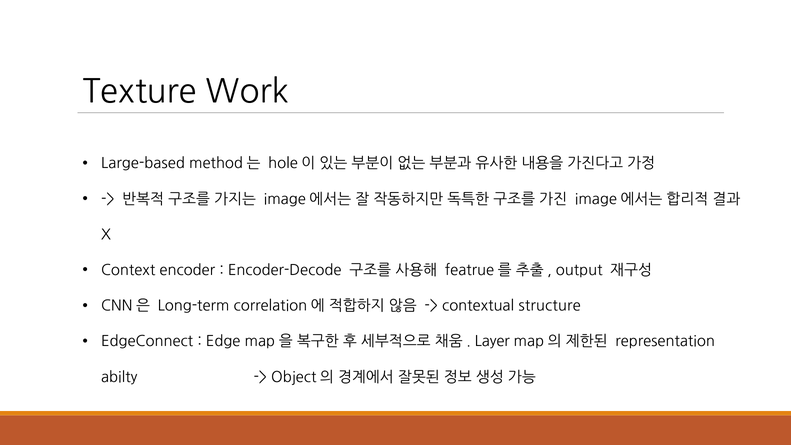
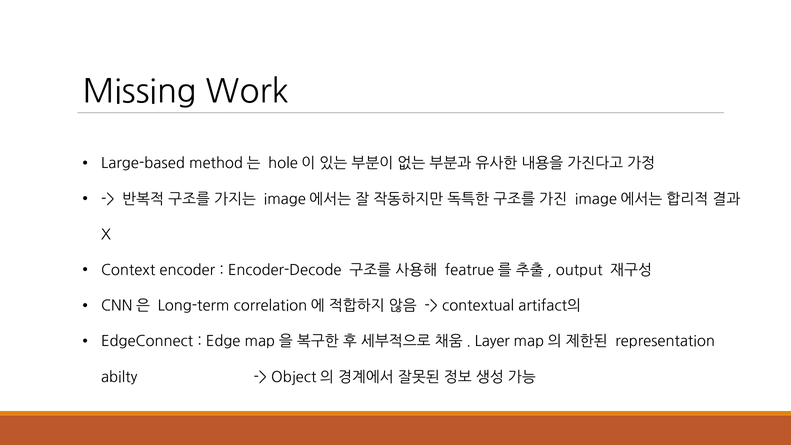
Texture: Texture -> Missing
structure: structure -> artifact의
